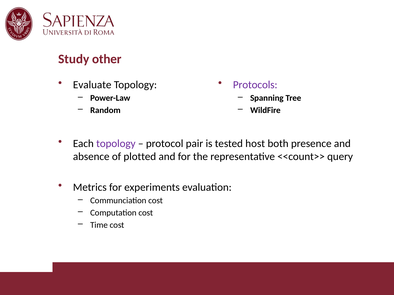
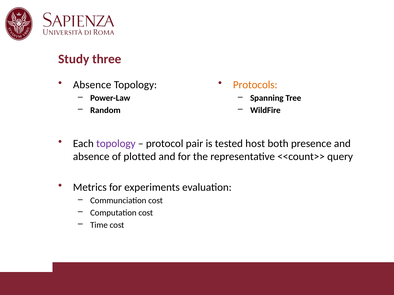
other: other -> three
Evaluate at (92, 85): Evaluate -> Absence
Protocols colour: purple -> orange
